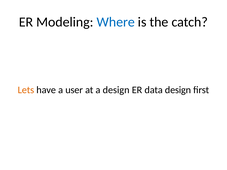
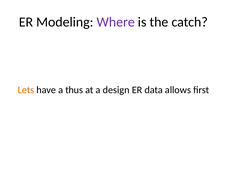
Where colour: blue -> purple
user: user -> thus
data design: design -> allows
